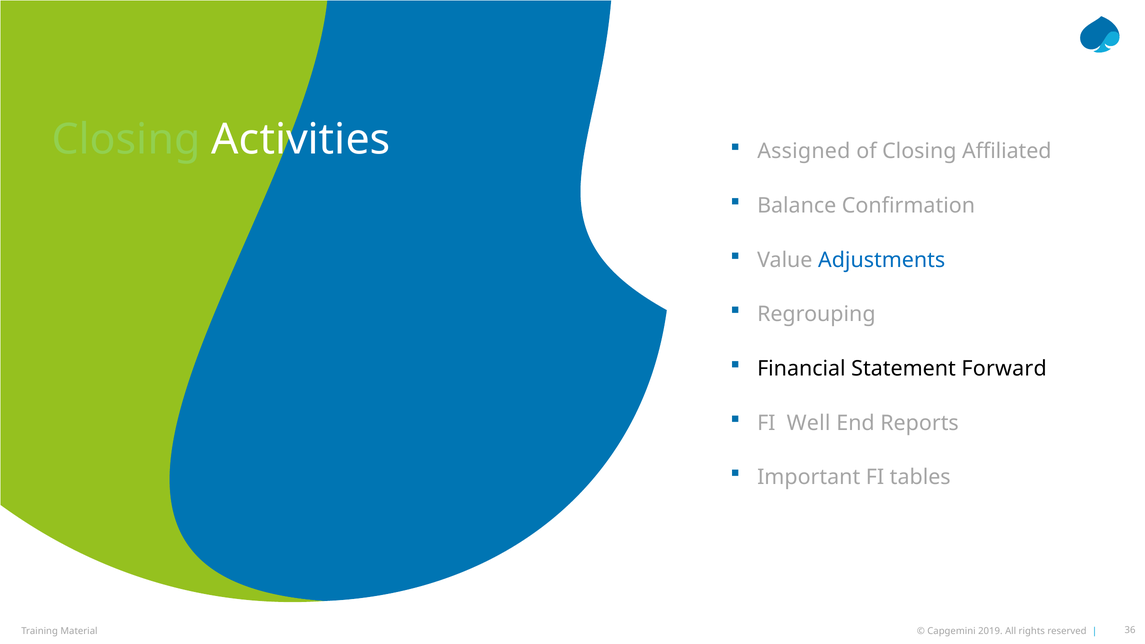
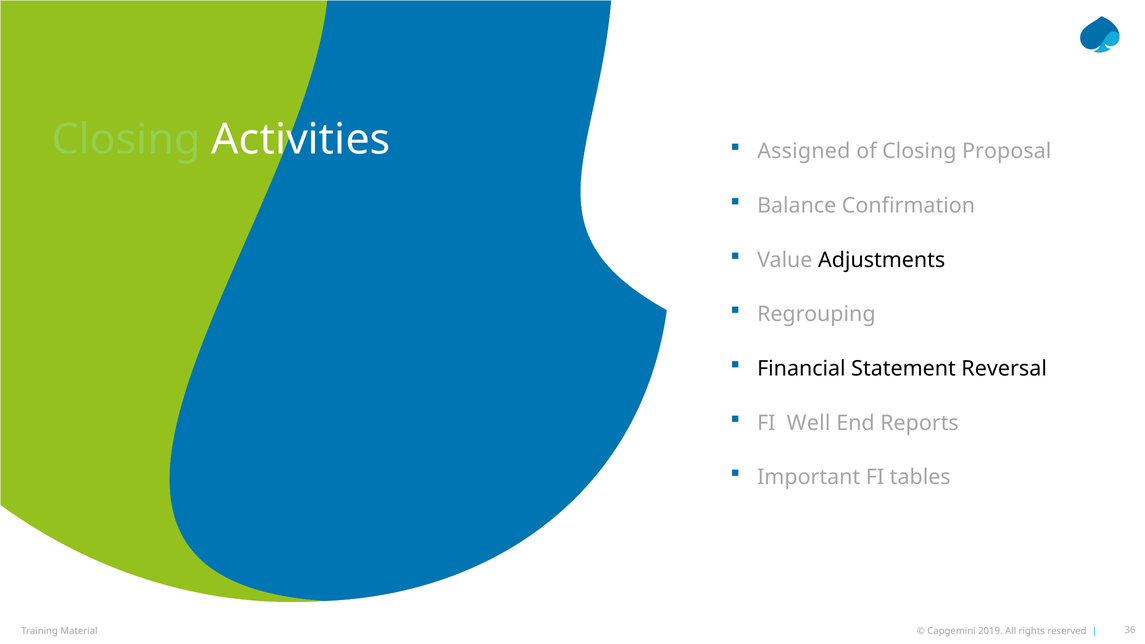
Affiliated: Affiliated -> Proposal
Adjustments colour: blue -> black
Forward: Forward -> Reversal
